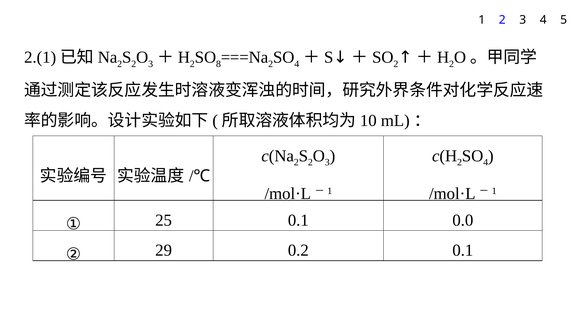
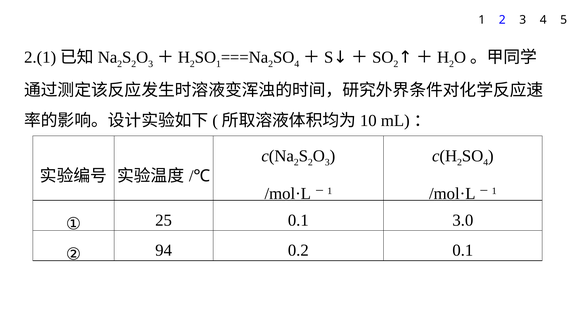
8 at (219, 64): 8 -> 1
0.0: 0.0 -> 3.0
29: 29 -> 94
